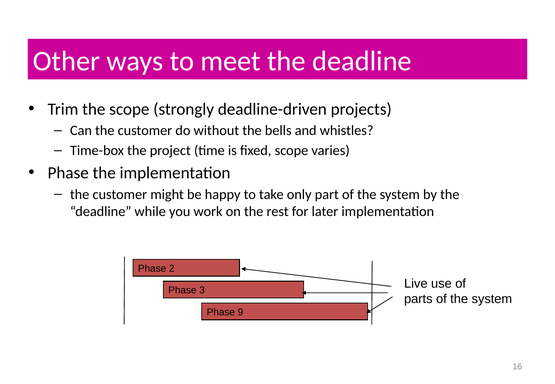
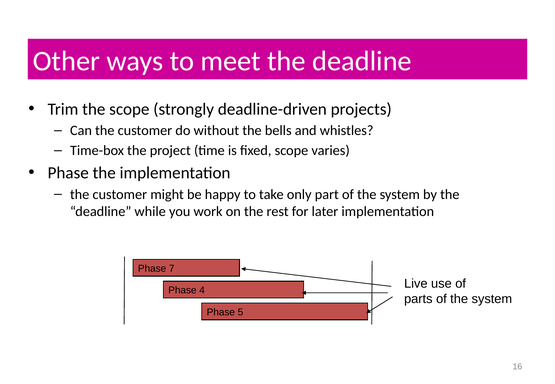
2: 2 -> 7
3: 3 -> 4
9: 9 -> 5
